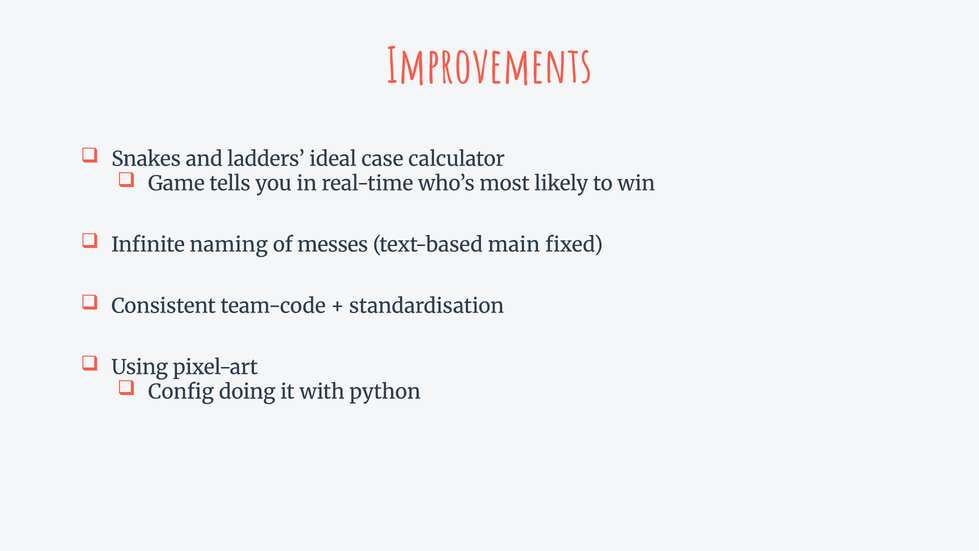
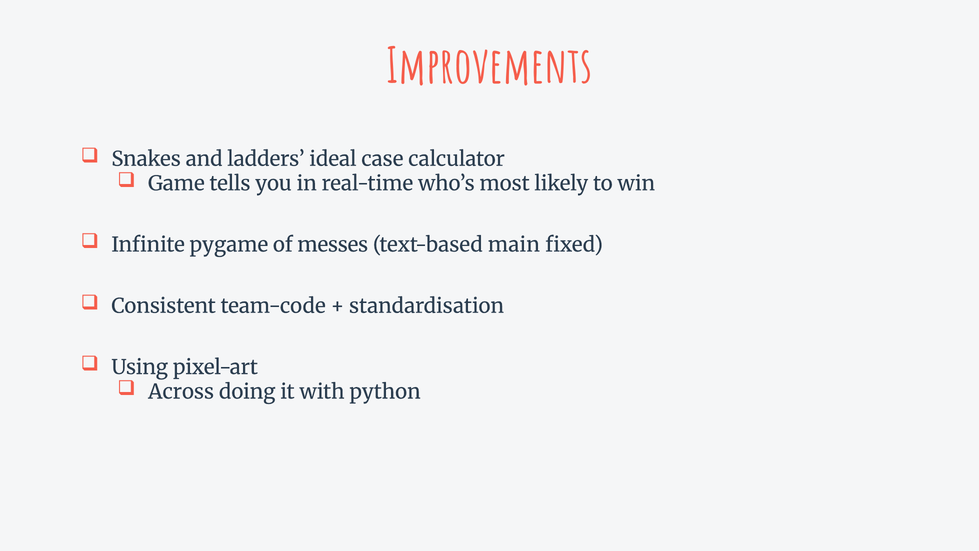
naming: naming -> pygame
Config: Config -> Across
